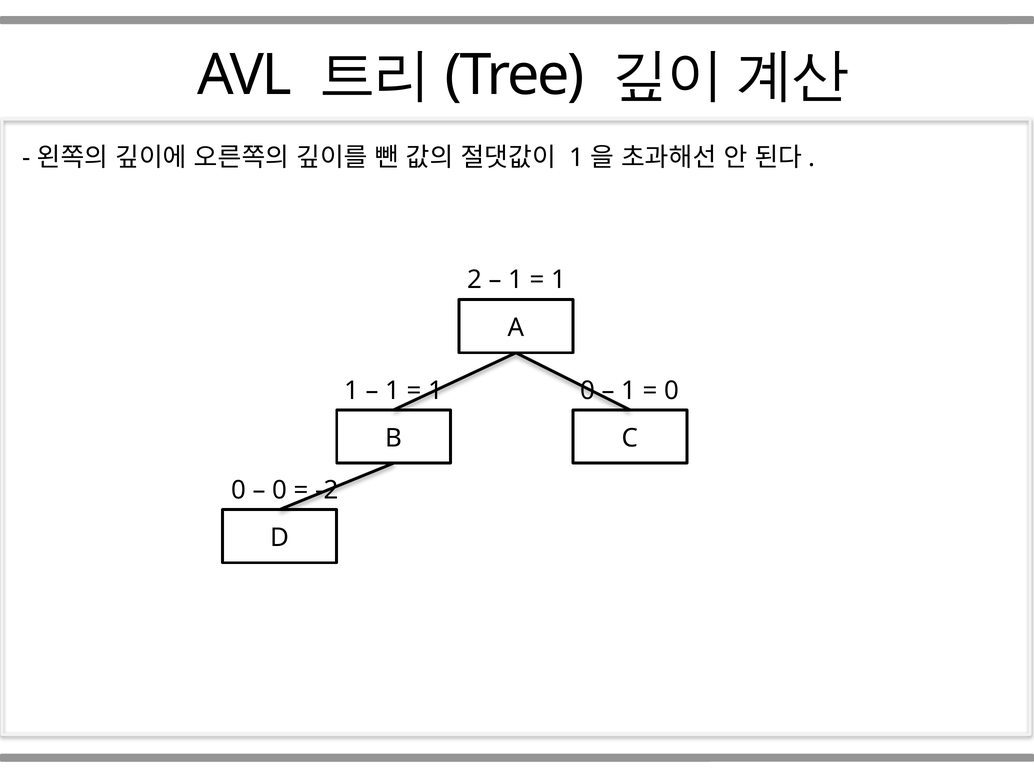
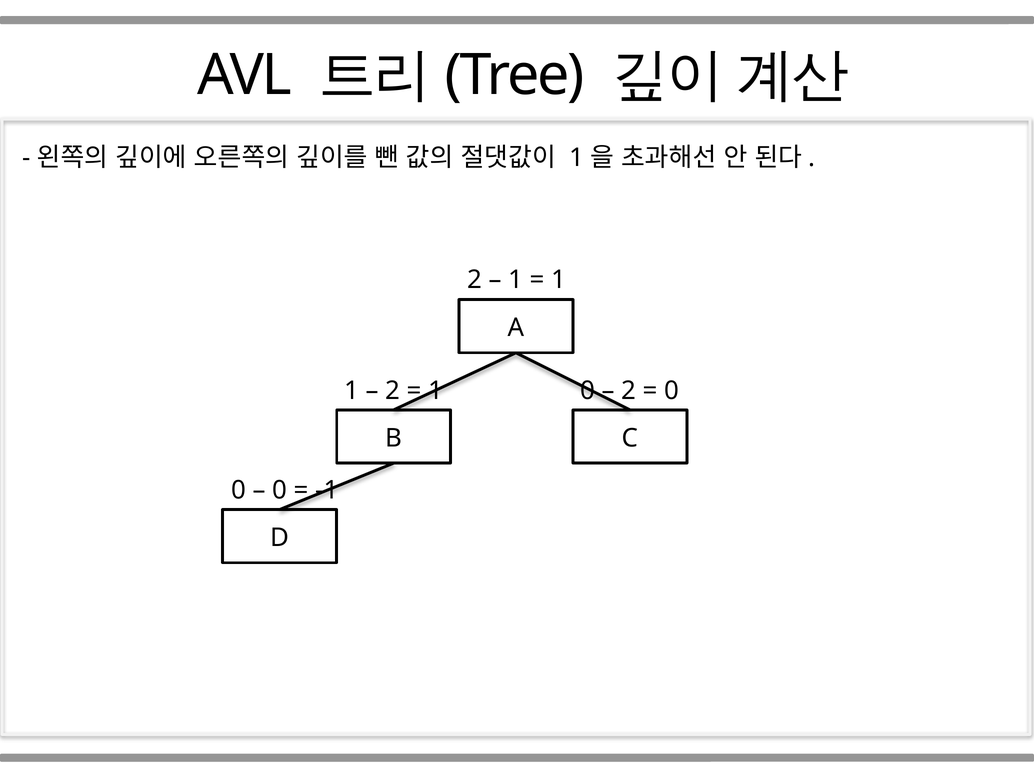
1 at (393, 391): 1 -> 2
1 at (629, 391): 1 -> 2
-2: -2 -> -1
